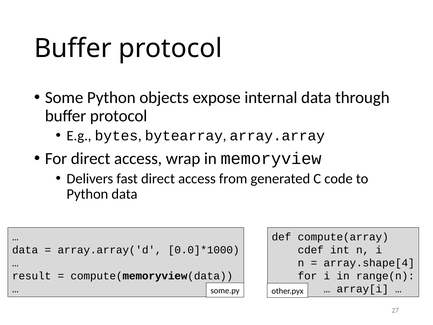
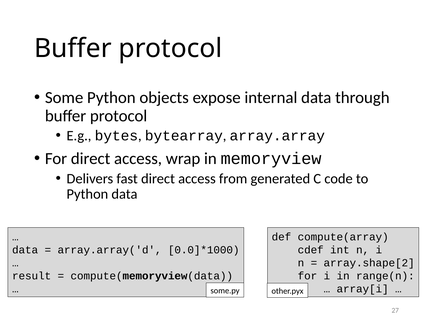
array.shape[4: array.shape[4 -> array.shape[2
